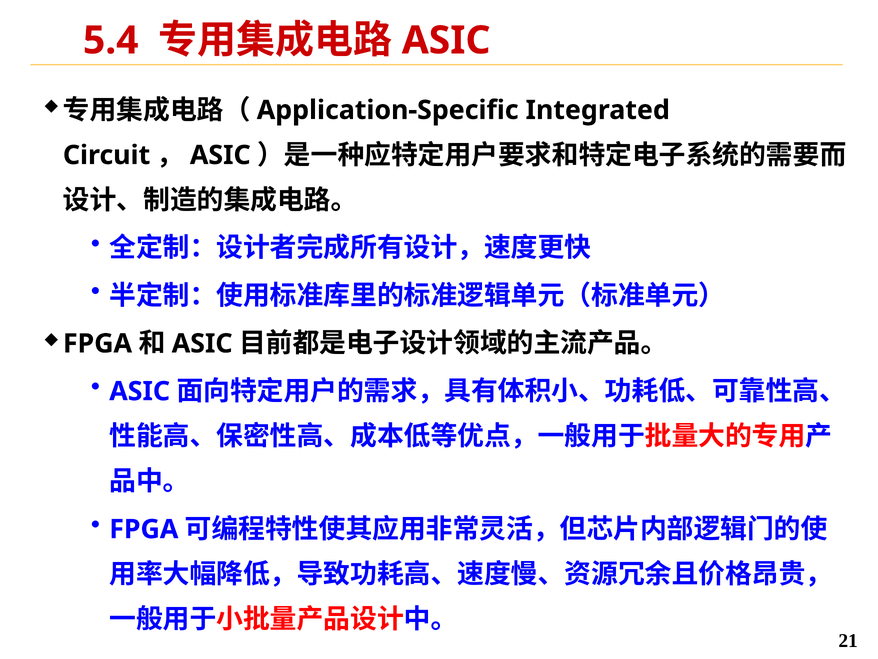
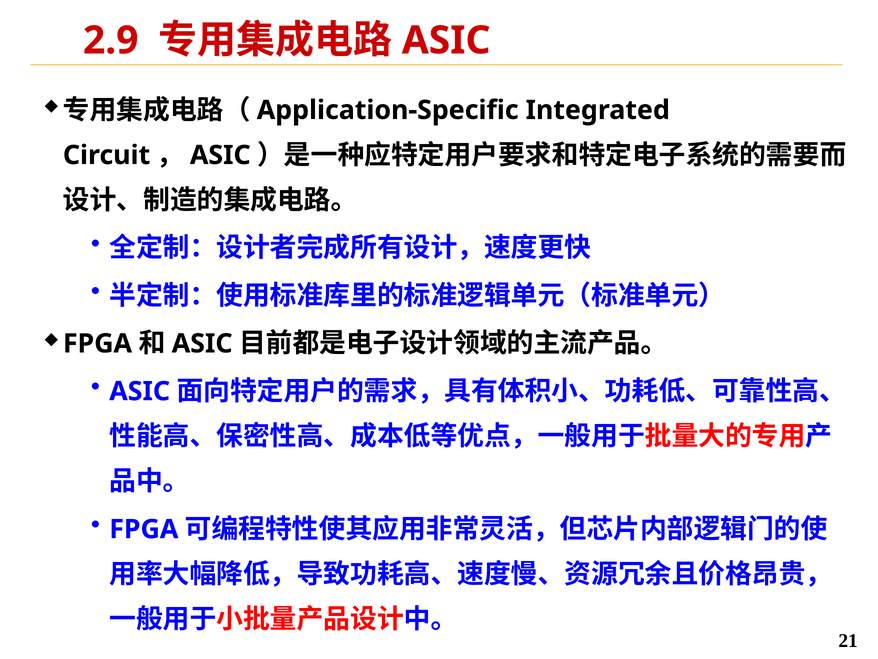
5.4: 5.4 -> 2.9
